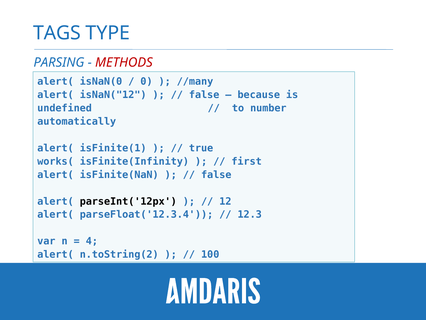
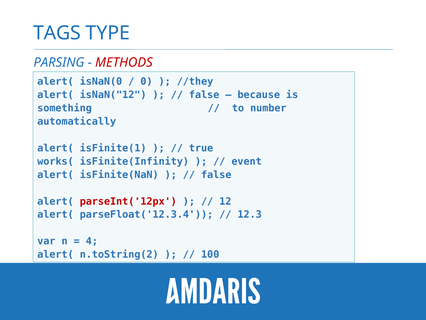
//many: //many -> //they
undefined: undefined -> something
first: first -> event
parseInt('12px colour: black -> red
